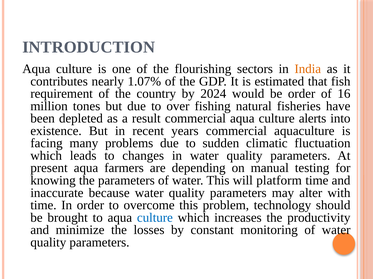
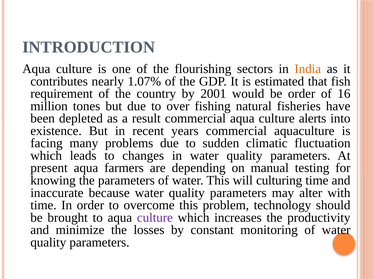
2024: 2024 -> 2001
platform: platform -> culturing
culture at (155, 218) colour: blue -> purple
